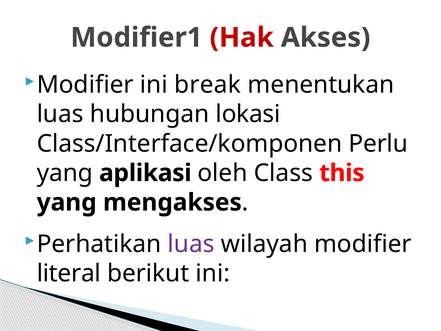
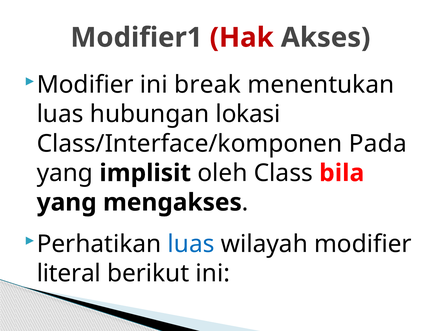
Perlu: Perlu -> Pada
aplikasi: aplikasi -> implisit
this: this -> bila
luas at (191, 244) colour: purple -> blue
